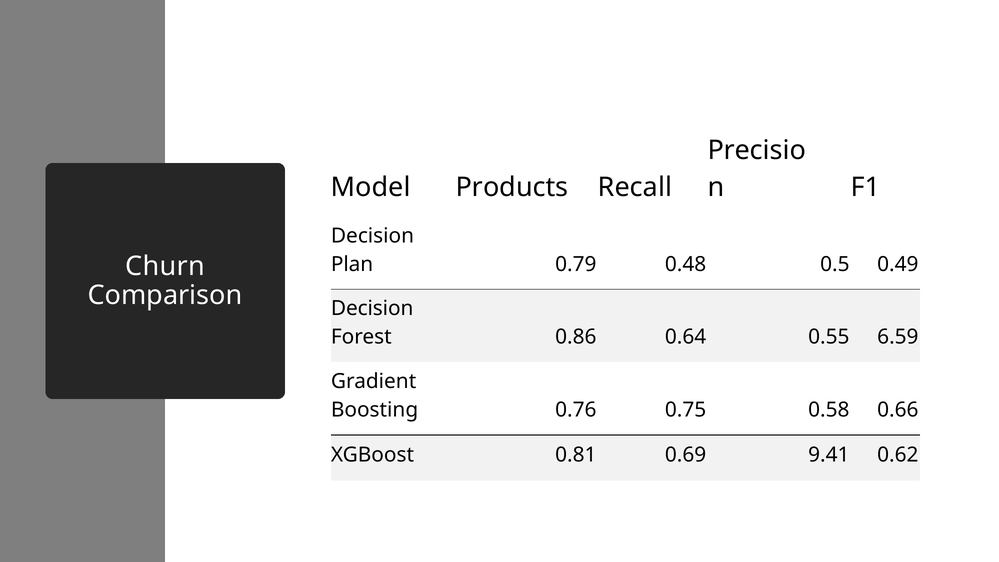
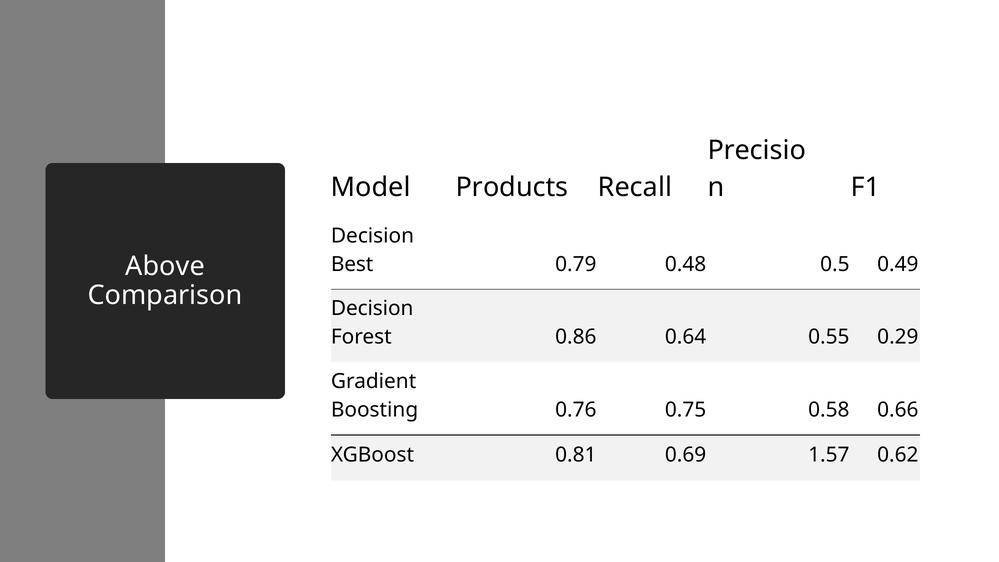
Plan: Plan -> Best
Churn: Churn -> Above
6.59: 6.59 -> 0.29
9.41: 9.41 -> 1.57
